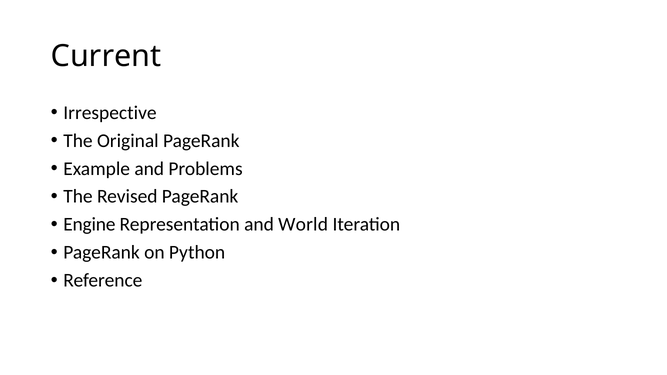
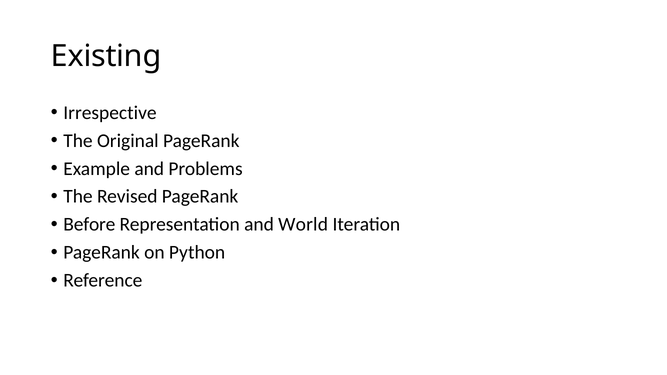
Current: Current -> Existing
Engine: Engine -> Before
